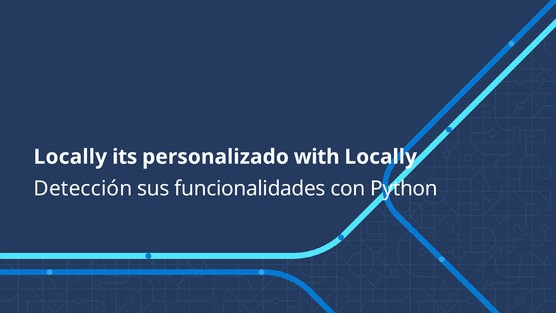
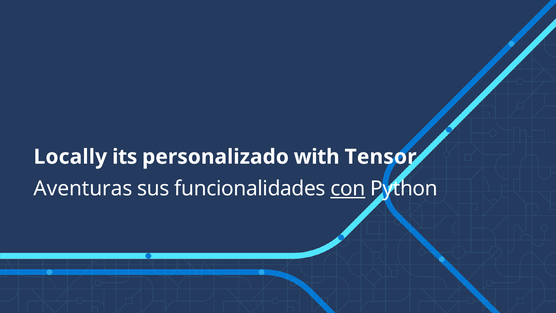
with Locally: Locally -> Tensor
Detección: Detección -> Aventuras
con underline: none -> present
